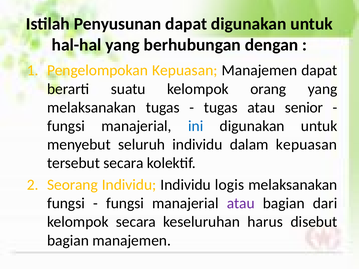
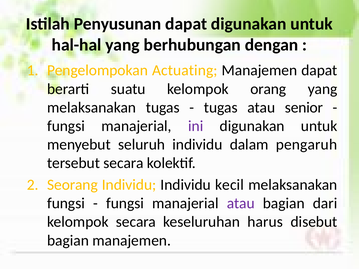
Pengelompokan Kepuasan: Kepuasan -> Actuating
ini colour: blue -> purple
dalam kepuasan: kepuasan -> pengaruh
logis: logis -> kecil
